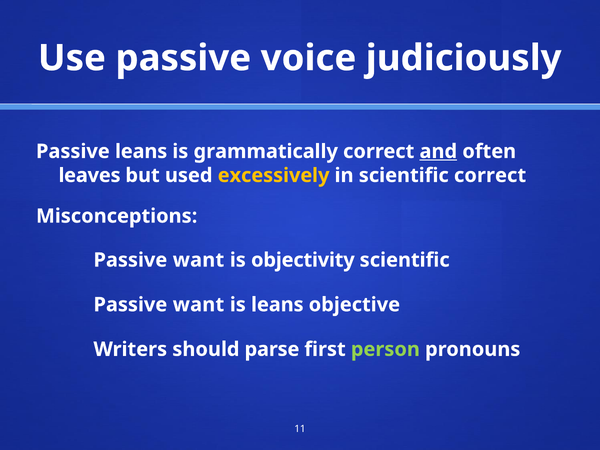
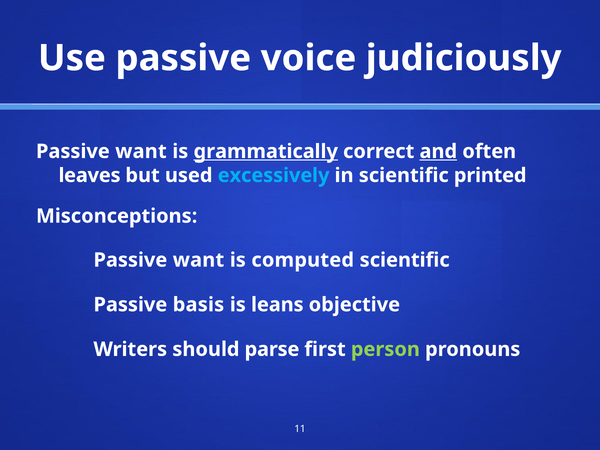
leans at (141, 151): leans -> want
grammatically underline: none -> present
excessively colour: yellow -> light blue
scientific correct: correct -> printed
objectivity: objectivity -> computed
want at (198, 305): want -> basis
